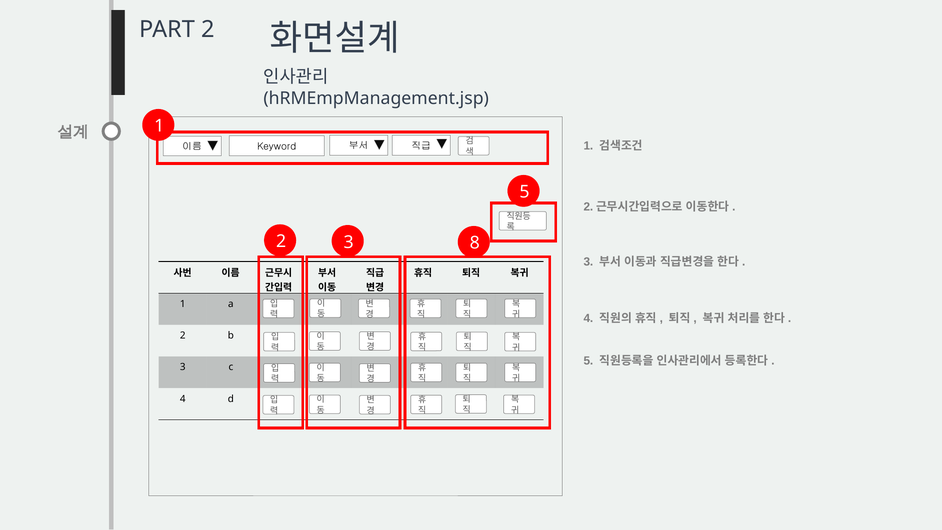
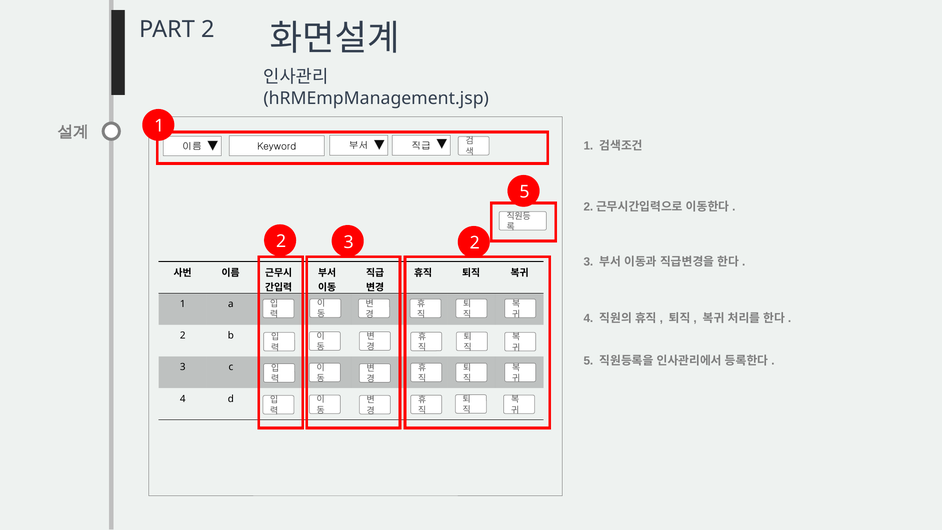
3 8: 8 -> 2
